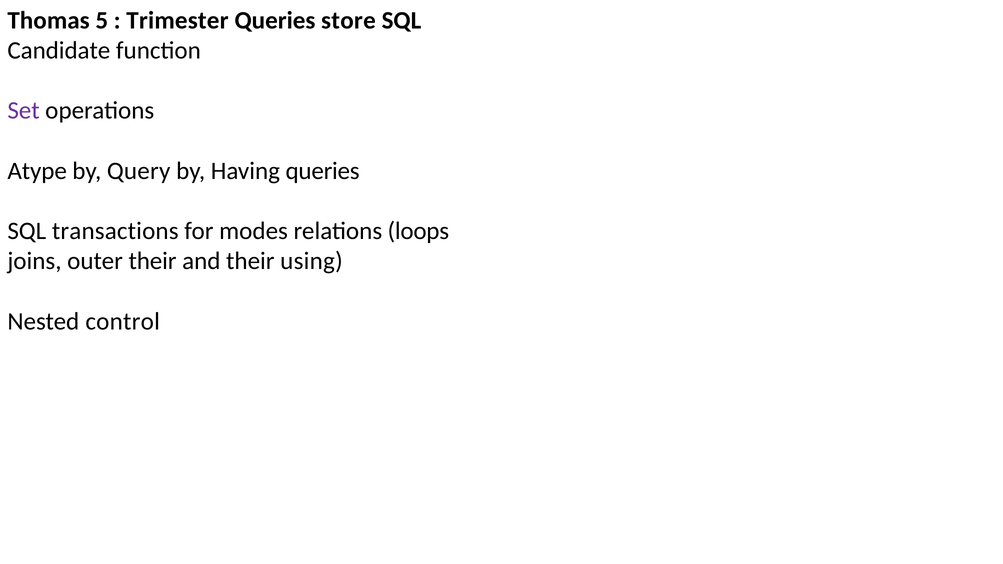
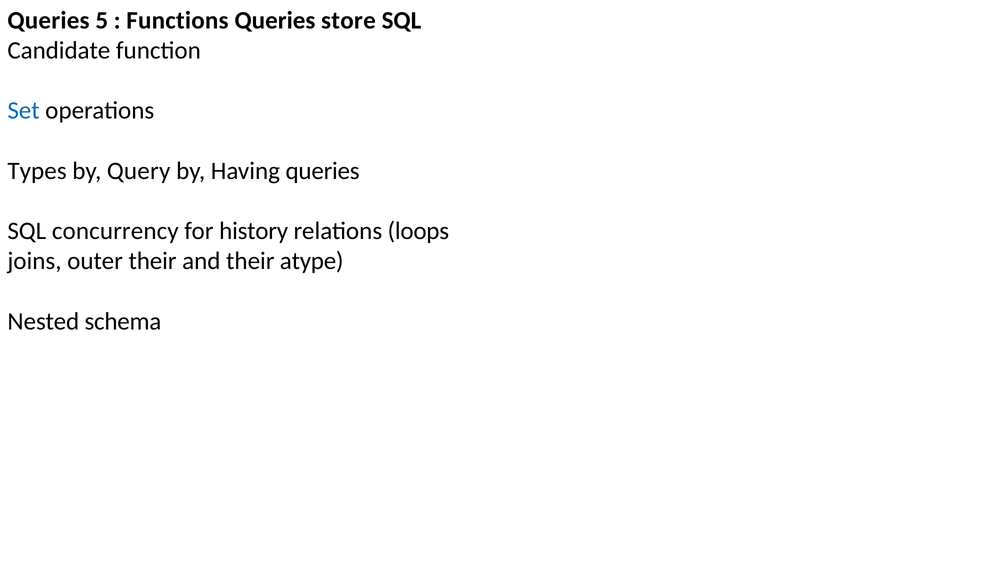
Thomas at (49, 20): Thomas -> Queries
Trimester: Trimester -> Functions
Set colour: purple -> blue
Atype: Atype -> Types
transactions: transactions -> concurrency
modes: modes -> history
using: using -> atype
control: control -> schema
